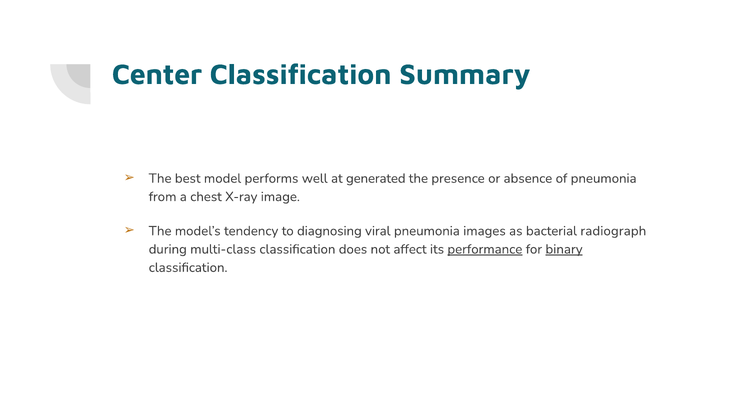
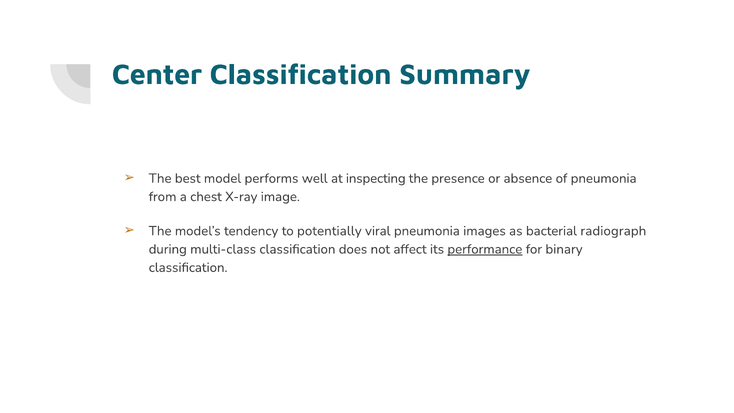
generated: generated -> inspecting
diagnosing: diagnosing -> potentially
binary underline: present -> none
